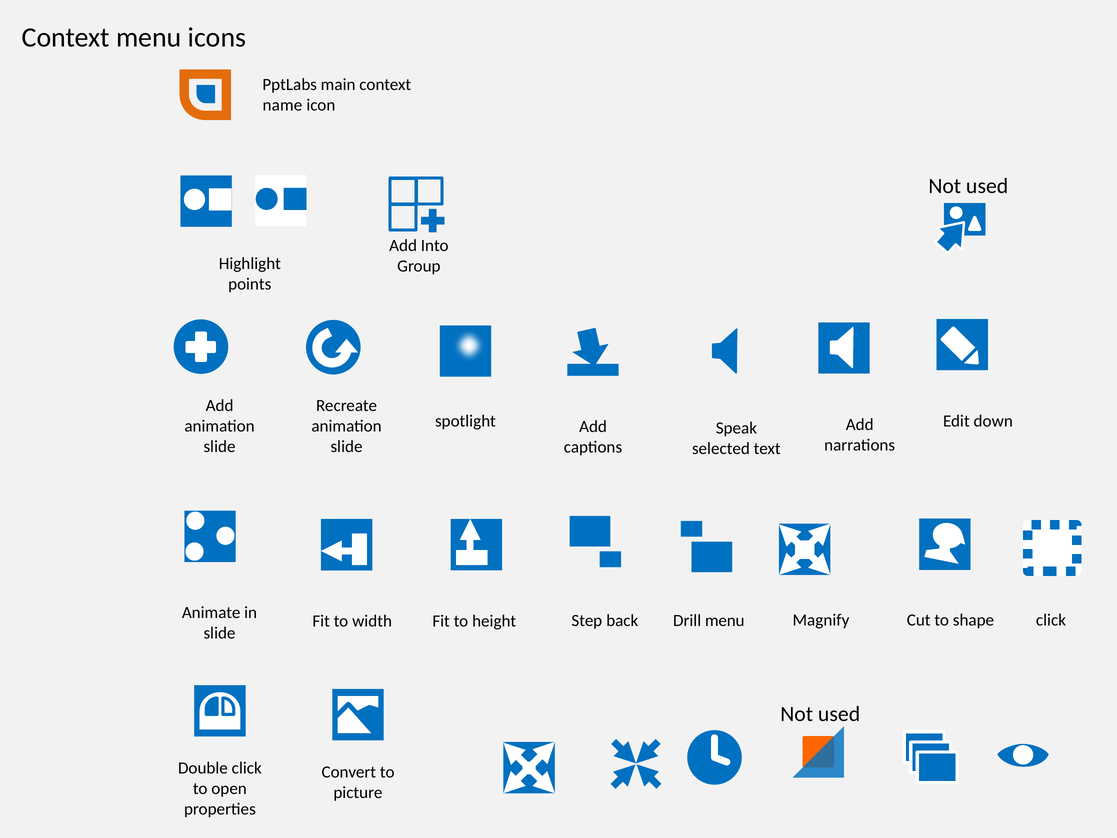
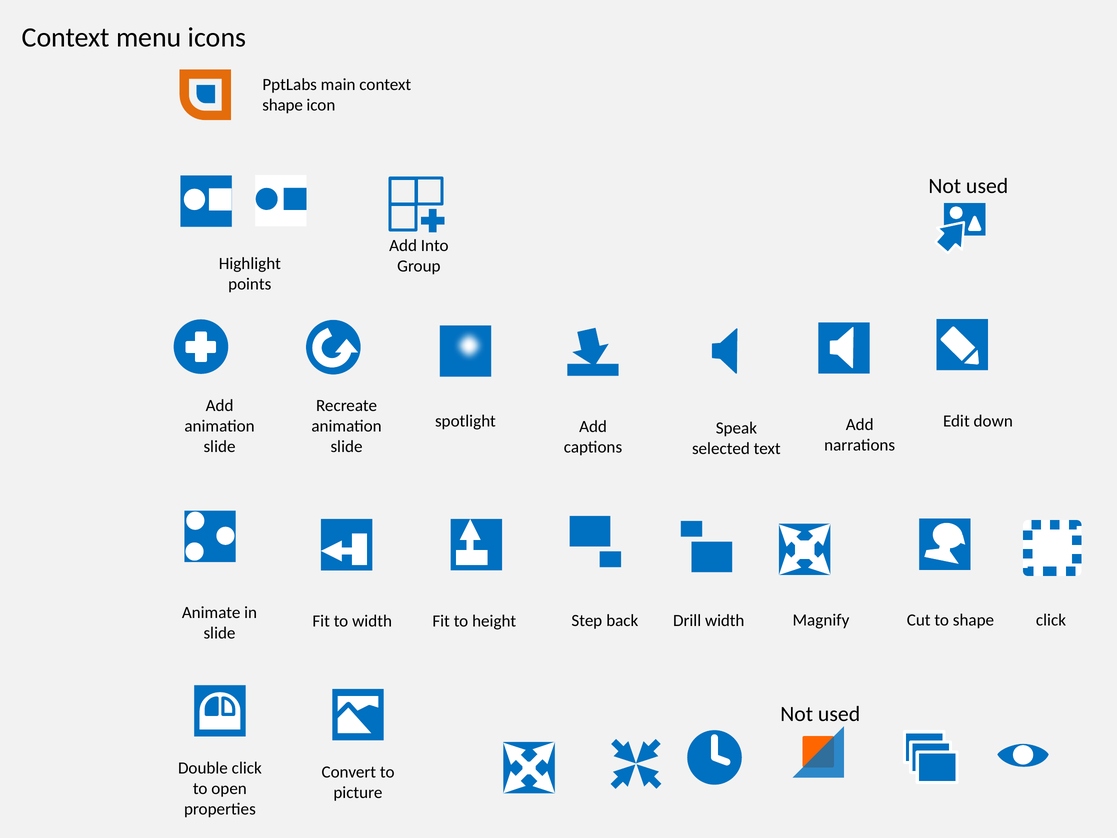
name at (282, 105): name -> shape
Drill menu: menu -> width
